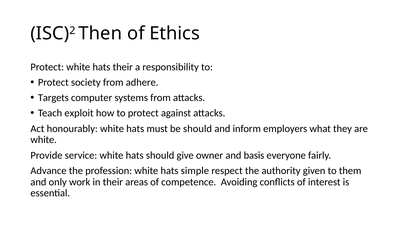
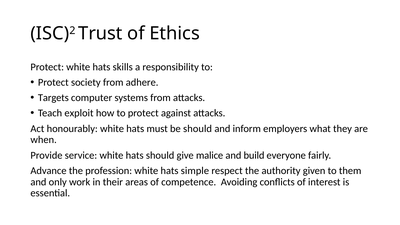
Then: Then -> Trust
hats their: their -> skills
white at (44, 140): white -> when
owner: owner -> malice
basis: basis -> build
